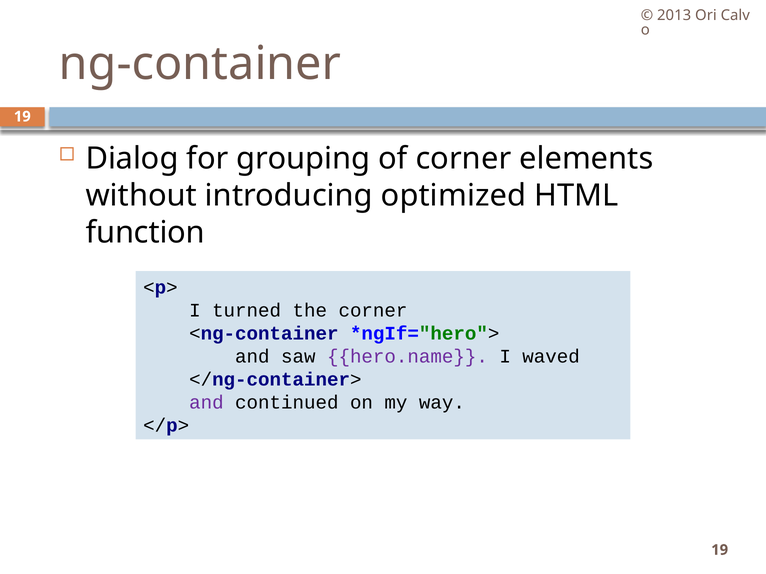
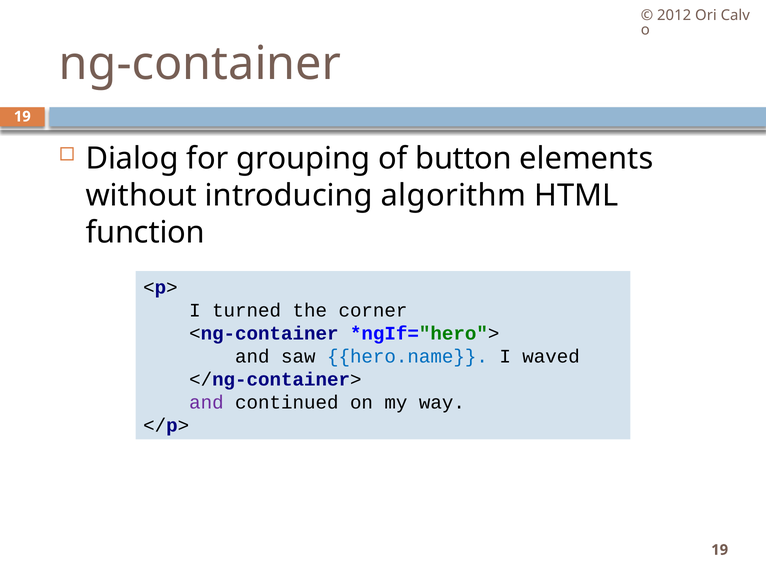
2013: 2013 -> 2012
of corner: corner -> button
optimized: optimized -> algorithm
hero.name colour: purple -> blue
